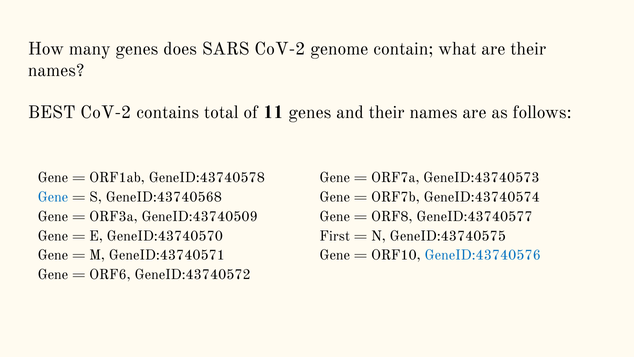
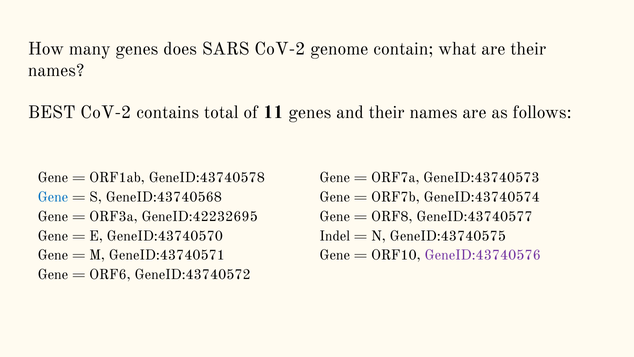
GeneID:43740509: GeneID:43740509 -> GeneID:42232695
First: First -> Indel
GeneID:43740576 colour: blue -> purple
